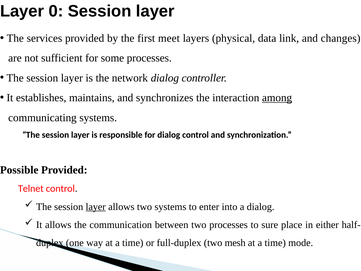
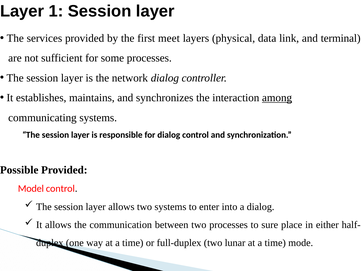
0: 0 -> 1
changes: changes -> terminal
Telnet: Telnet -> Model
layer at (96, 207) underline: present -> none
mesh: mesh -> lunar
